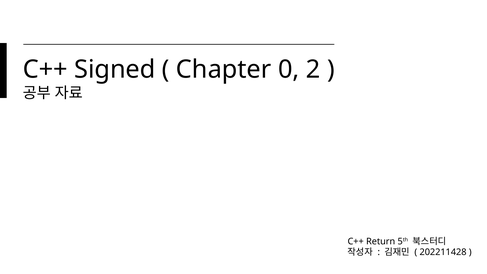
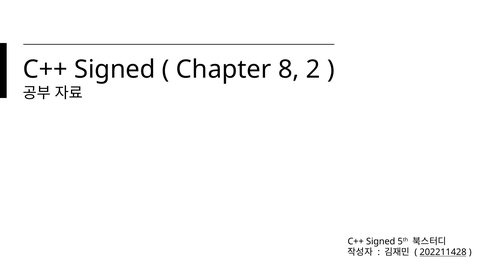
0: 0 -> 8
Return at (381, 241): Return -> Signed
202211428 underline: none -> present
